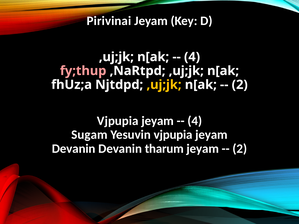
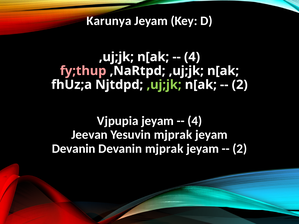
Pirivinai: Pirivinai -> Karunya
,uj;jk at (164, 85) colour: yellow -> light green
Sugam: Sugam -> Jeevan
Yesuvin vjpupia: vjpupia -> mjprak
Devanin tharum: tharum -> mjprak
